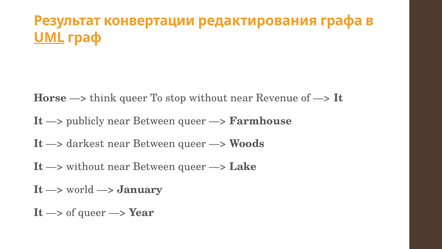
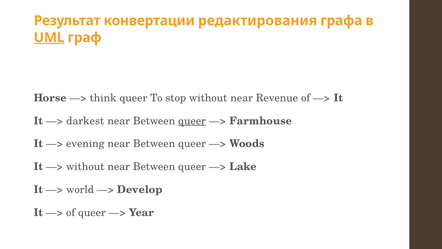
publicly: publicly -> darkest
queer at (192, 121) underline: none -> present
darkest: darkest -> evening
January: January -> Develop
